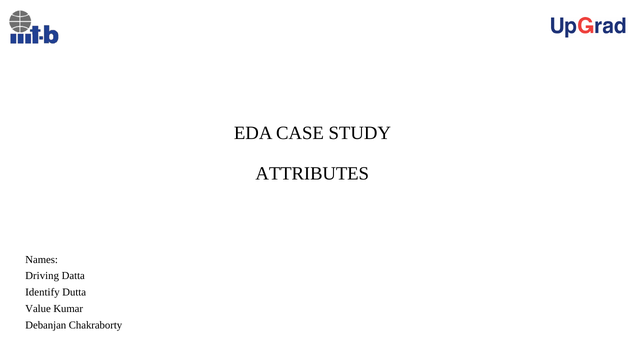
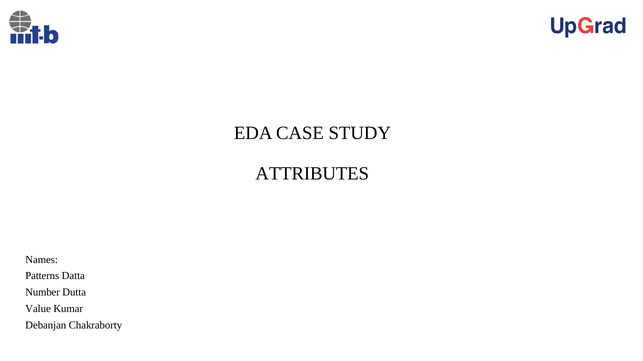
Driving: Driving -> Patterns
Identify: Identify -> Number
